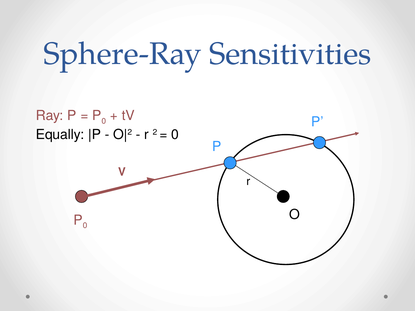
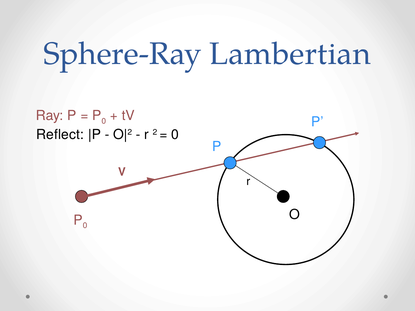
Sensitivities: Sensitivities -> Lambertian
Equally: Equally -> Reflect
